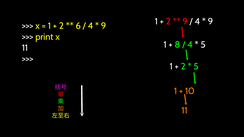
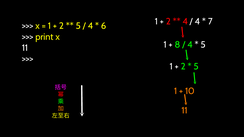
9 at (185, 22): 9 -> 4
9 at (210, 22): 9 -> 7
6 at (78, 26): 6 -> 5
9 at (104, 26): 9 -> 6
